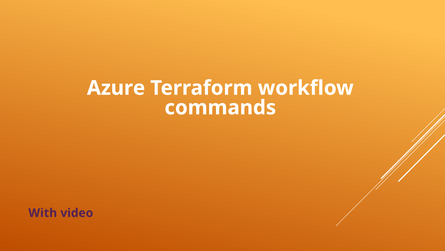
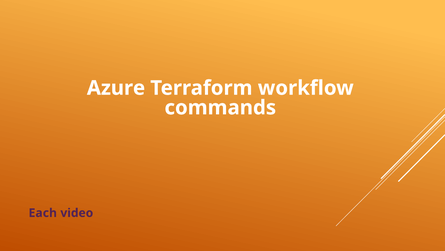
With: With -> Each
